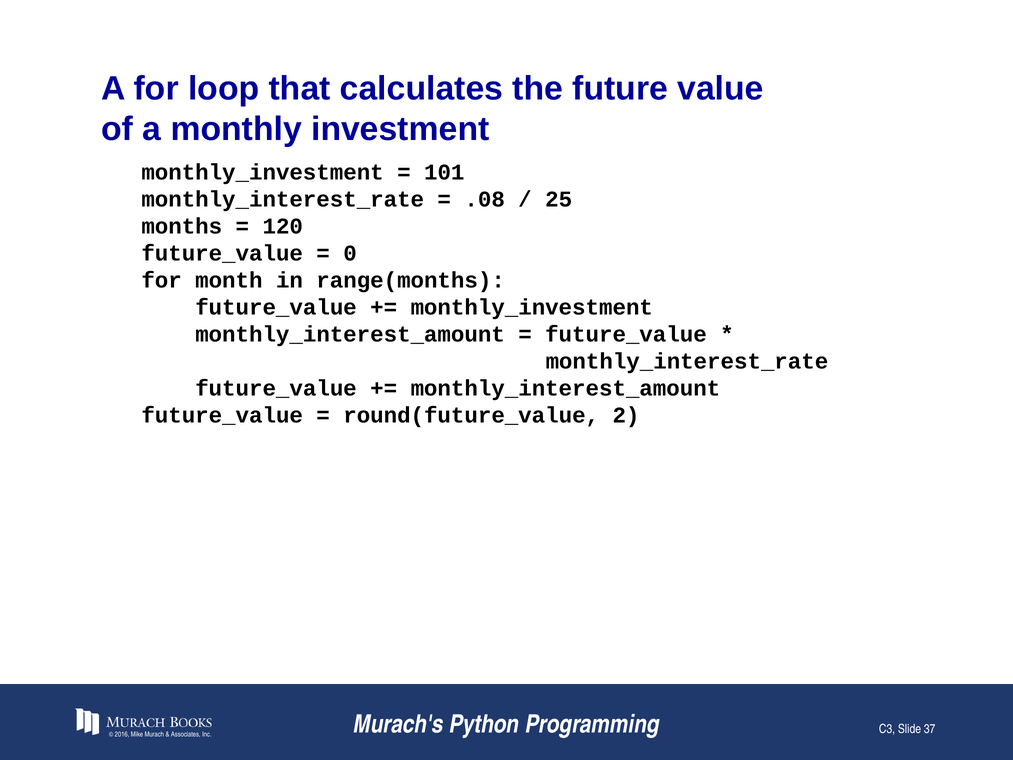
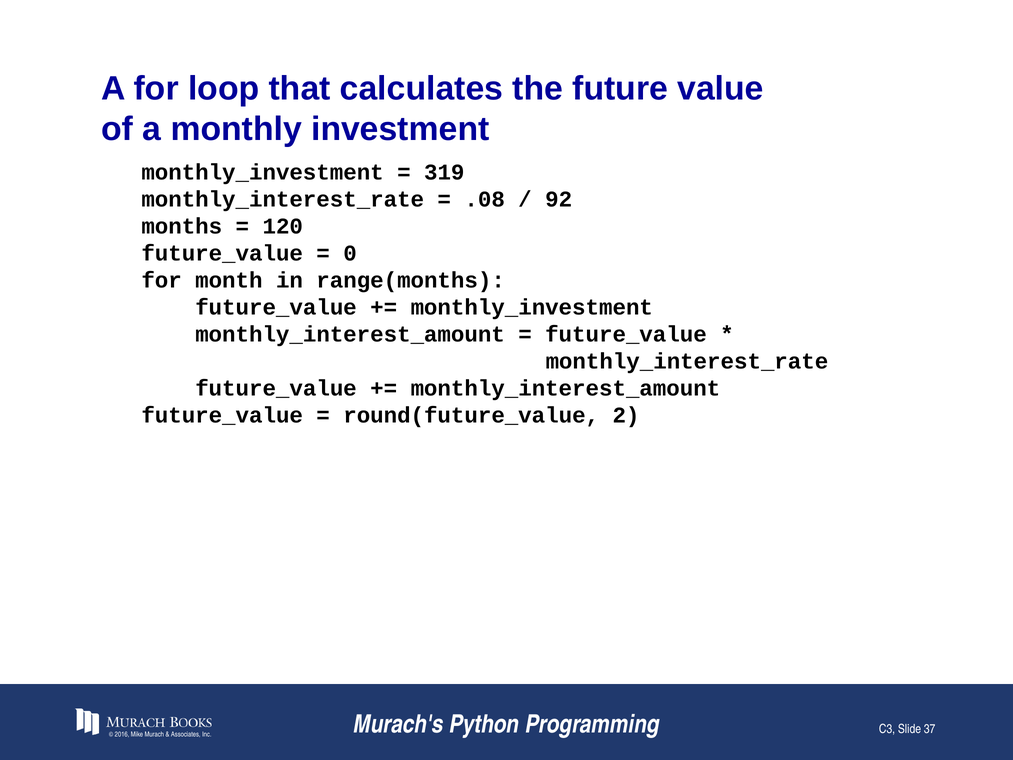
101: 101 -> 319
25: 25 -> 92
